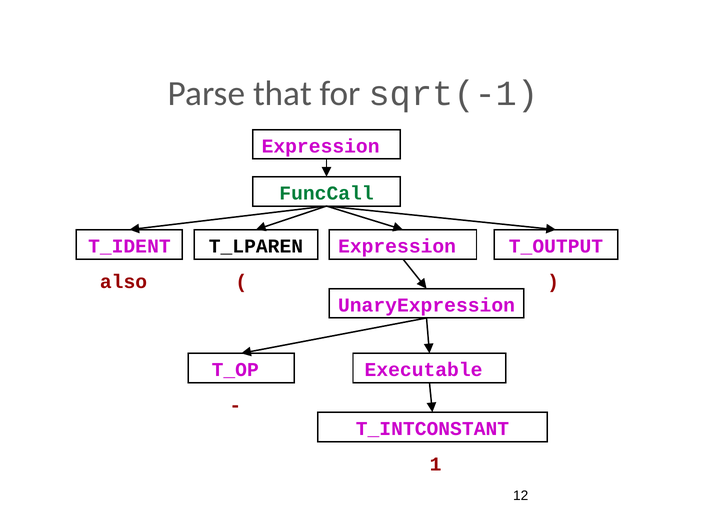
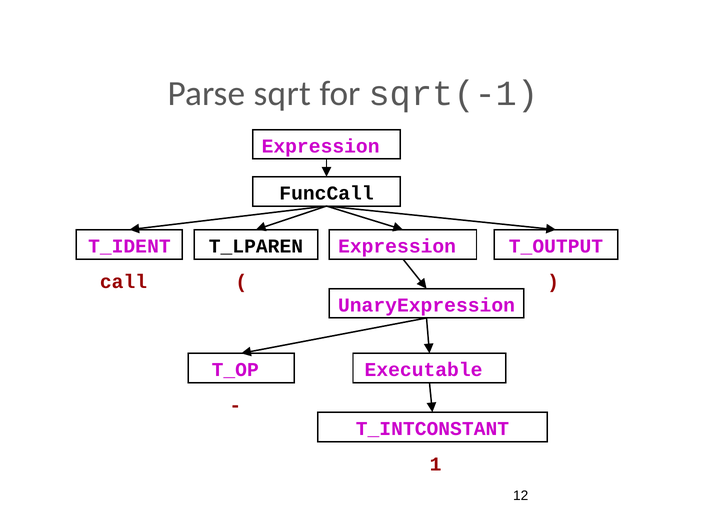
that: that -> sqrt
FuncCall colour: green -> black
also: also -> call
